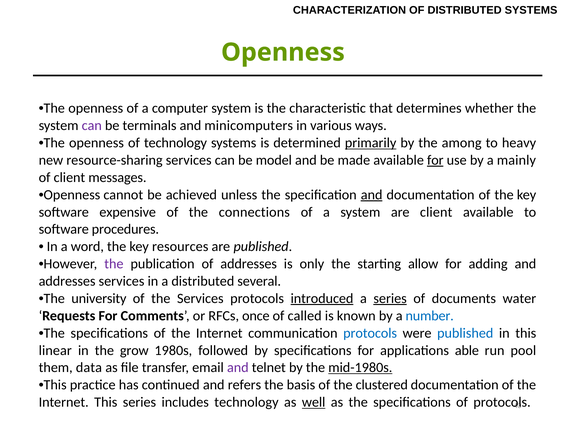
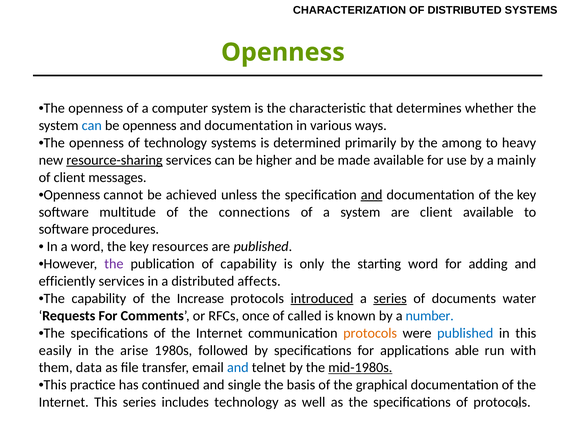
can at (92, 125) colour: purple -> blue
be terminals: terminals -> openness
minicomputers at (249, 125): minicomputers -> documentation
primarily underline: present -> none
resource-sharing underline: none -> present
model: model -> higher
for at (435, 160) underline: present -> none
expensive: expensive -> multitude
of addresses: addresses -> capability
starting allow: allow -> word
addresses at (67, 281): addresses -> efficiently
several: several -> affects
The university: university -> capability
the Services: Services -> Increase
protocols at (370, 333) colour: blue -> orange
linear: linear -> easily
grow: grow -> arise
pool: pool -> with
and at (238, 367) colour: purple -> blue
refers: refers -> single
clustered: clustered -> graphical
well underline: present -> none
